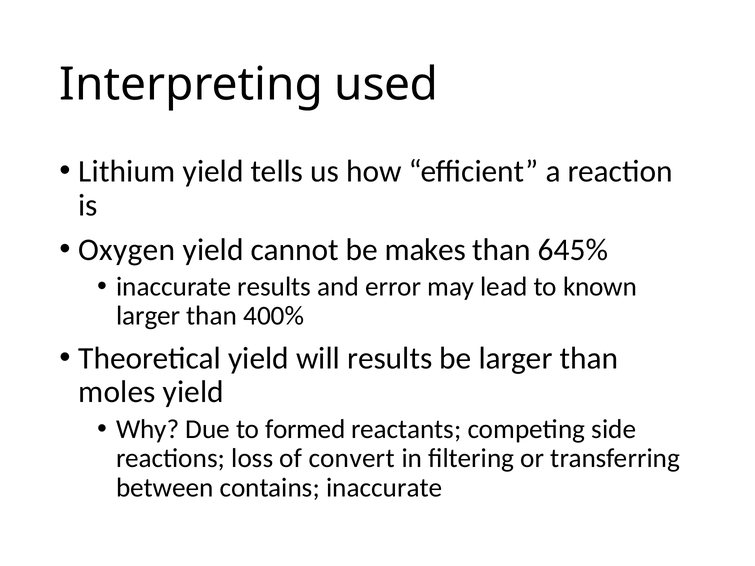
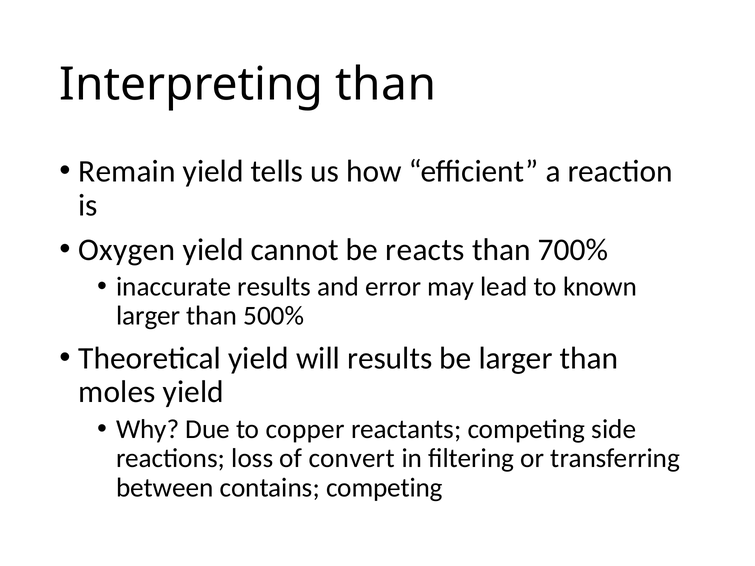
Interpreting used: used -> than
Lithium: Lithium -> Remain
makes: makes -> reacts
645%: 645% -> 700%
400%: 400% -> 500%
formed: formed -> copper
contains inaccurate: inaccurate -> competing
